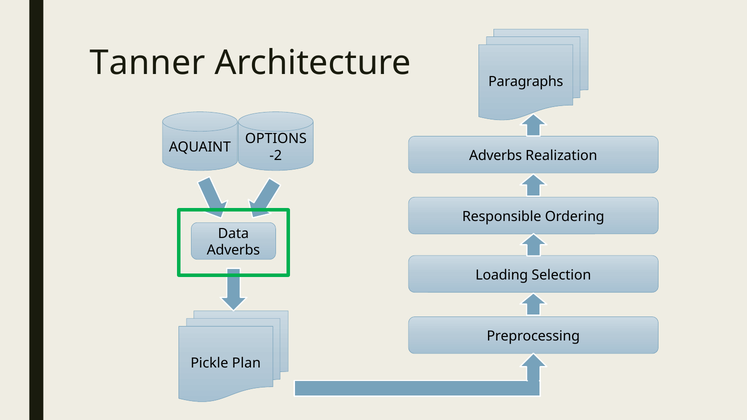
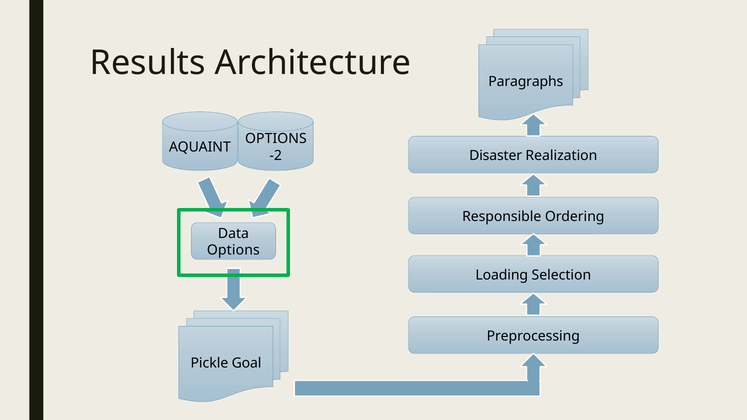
Tanner: Tanner -> Results
Adverbs at (496, 156): Adverbs -> Disaster
Adverbs at (233, 250): Adverbs -> Options
Plan: Plan -> Goal
